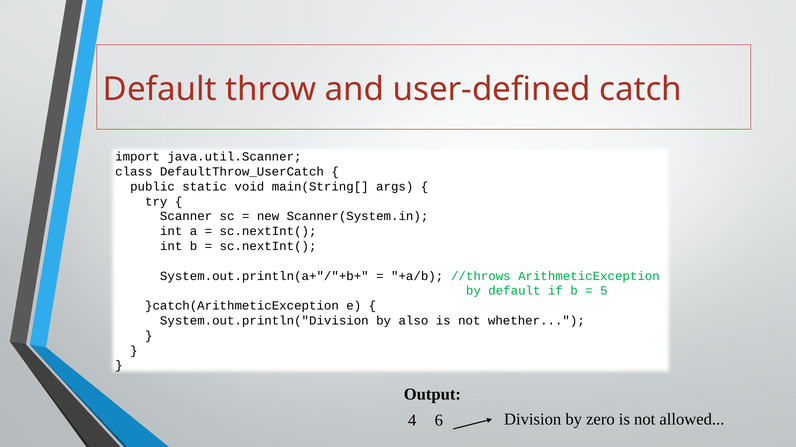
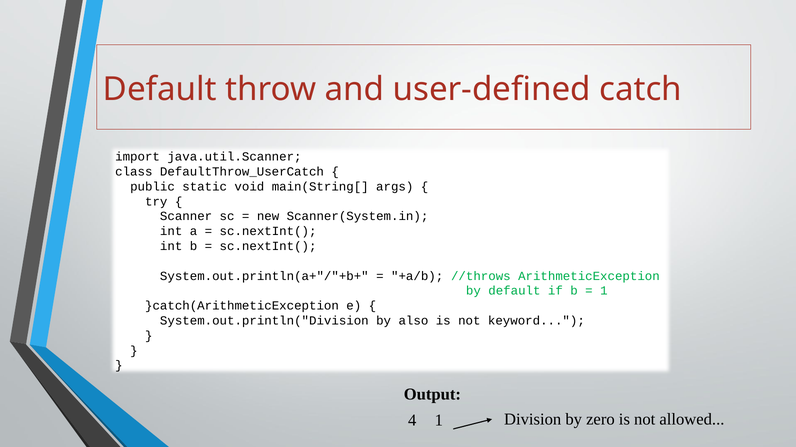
5 at (604, 291): 5 -> 1
whether: whether -> keyword
4 6: 6 -> 1
